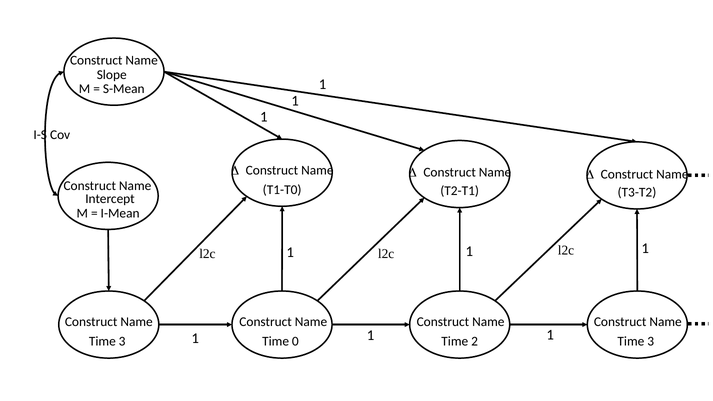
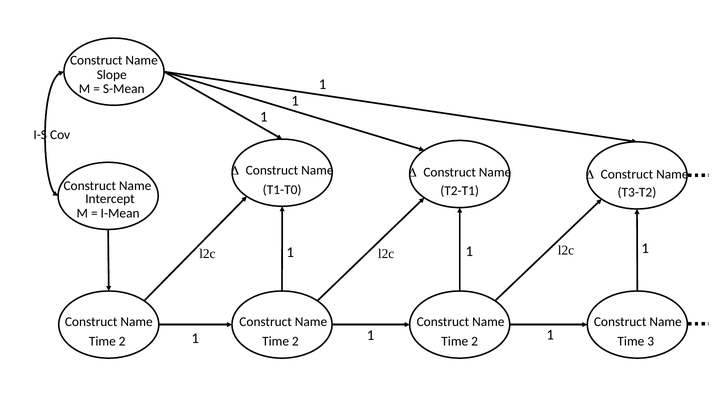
3 at (122, 342): 3 -> 2
0 at (295, 342): 0 -> 2
